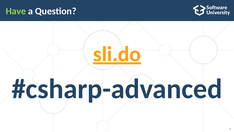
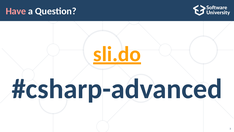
Have colour: light green -> pink
